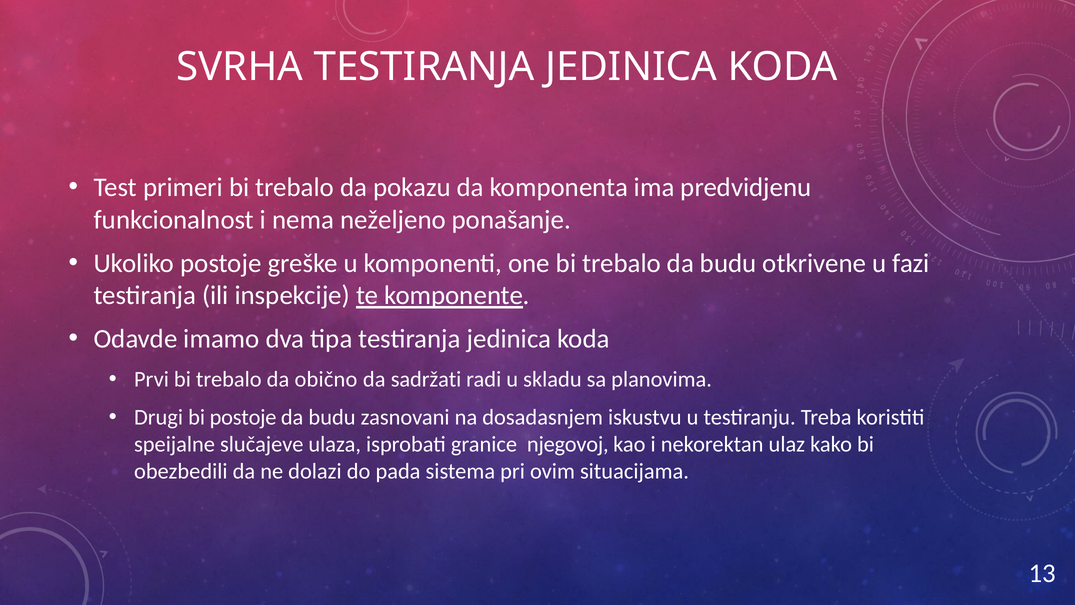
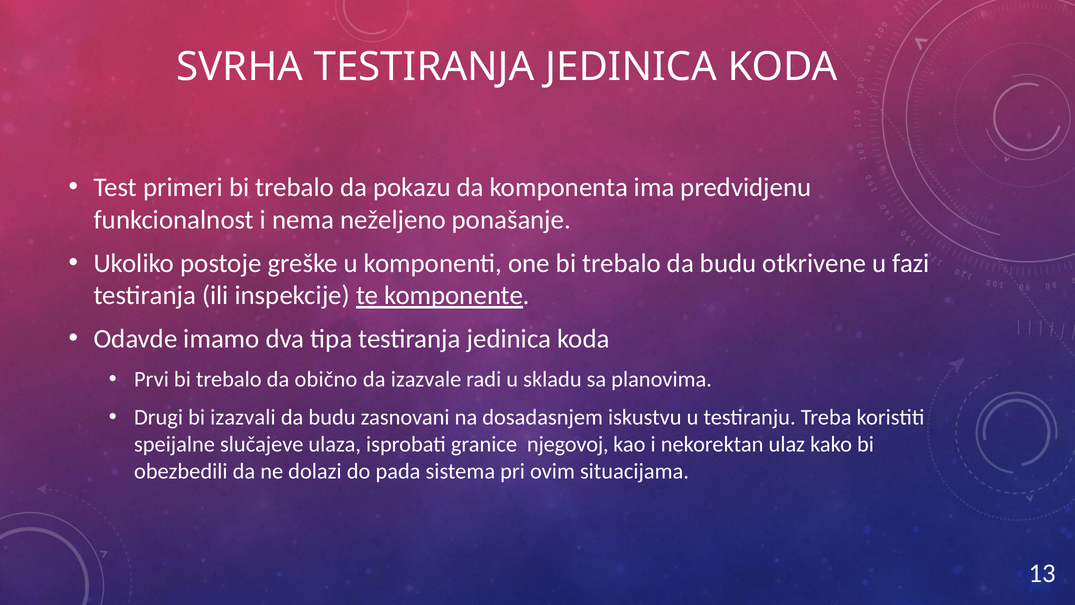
sadržati: sadržati -> izazvale
bi postoje: postoje -> izazvali
